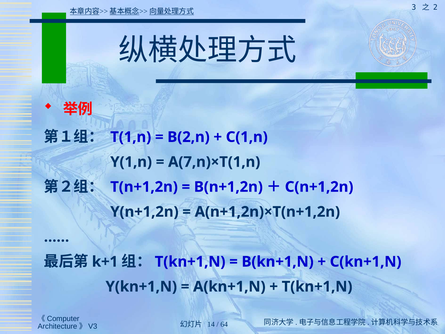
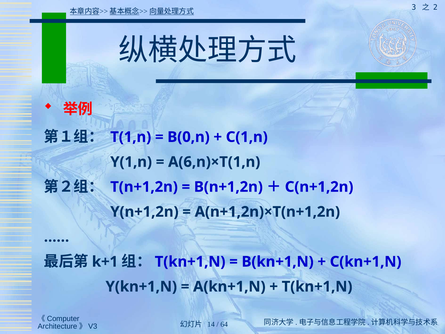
B(2,n: B(2,n -> B(0,n
A(7,n)×T(1,n: A(7,n)×T(1,n -> A(6,n)×T(1,n
